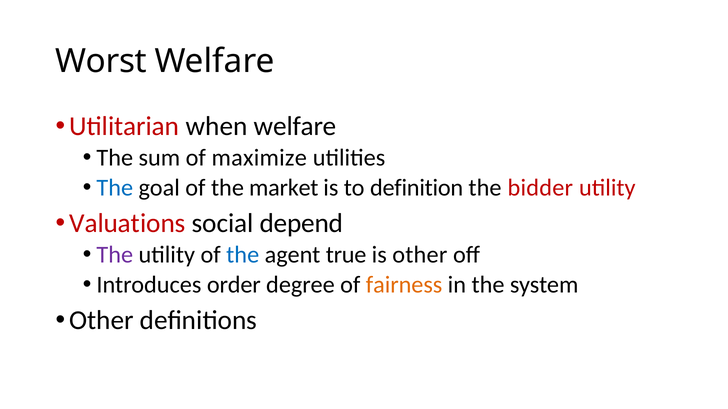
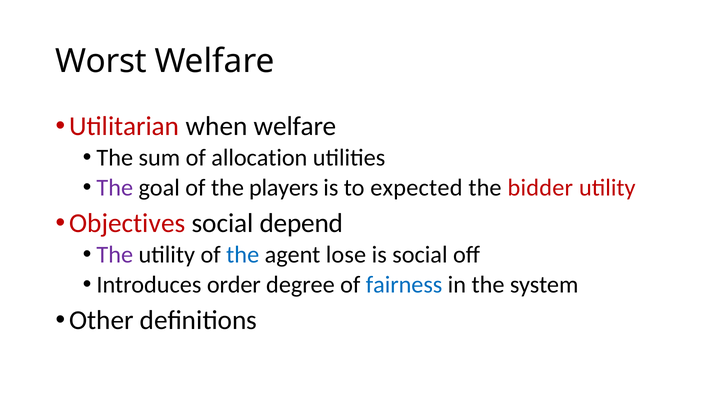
maximize: maximize -> allocation
The at (115, 188) colour: blue -> purple
market: market -> players
definition: definition -> expected
Valuations: Valuations -> Objectives
true: true -> lose
is other: other -> social
fairness colour: orange -> blue
